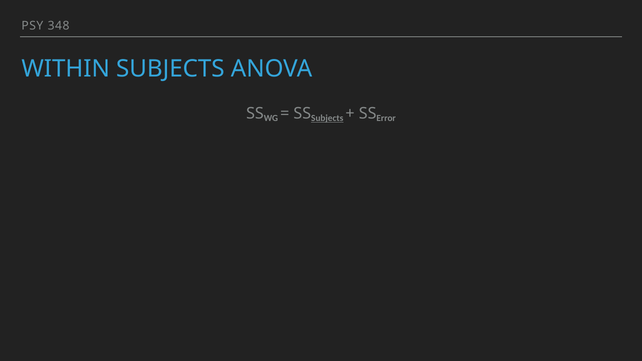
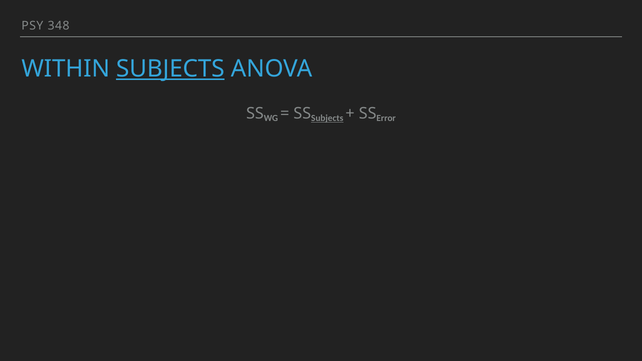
SUBJECTS at (170, 69) underline: none -> present
